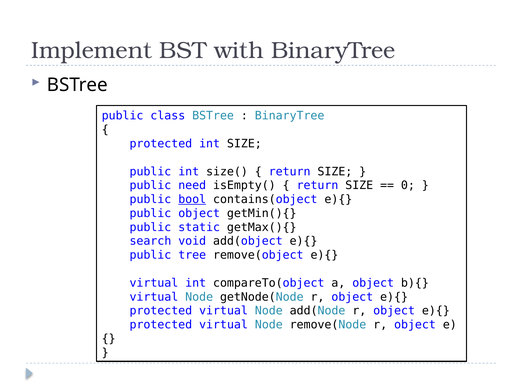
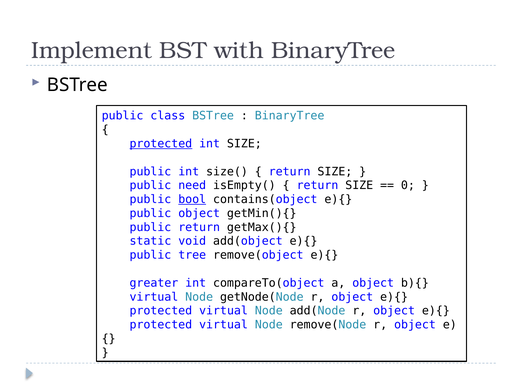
protected at (161, 143) underline: none -> present
public static: static -> return
search: search -> static
virtual at (154, 283): virtual -> greater
